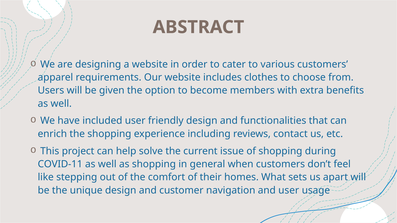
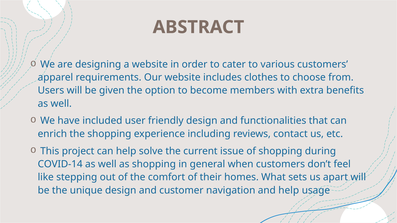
COVID-11: COVID-11 -> COVID-14
and user: user -> help
